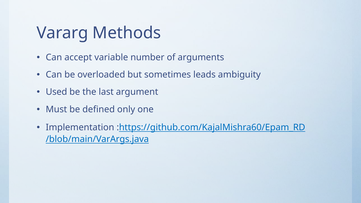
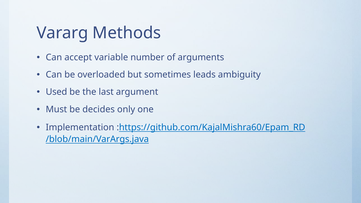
defined: defined -> decides
